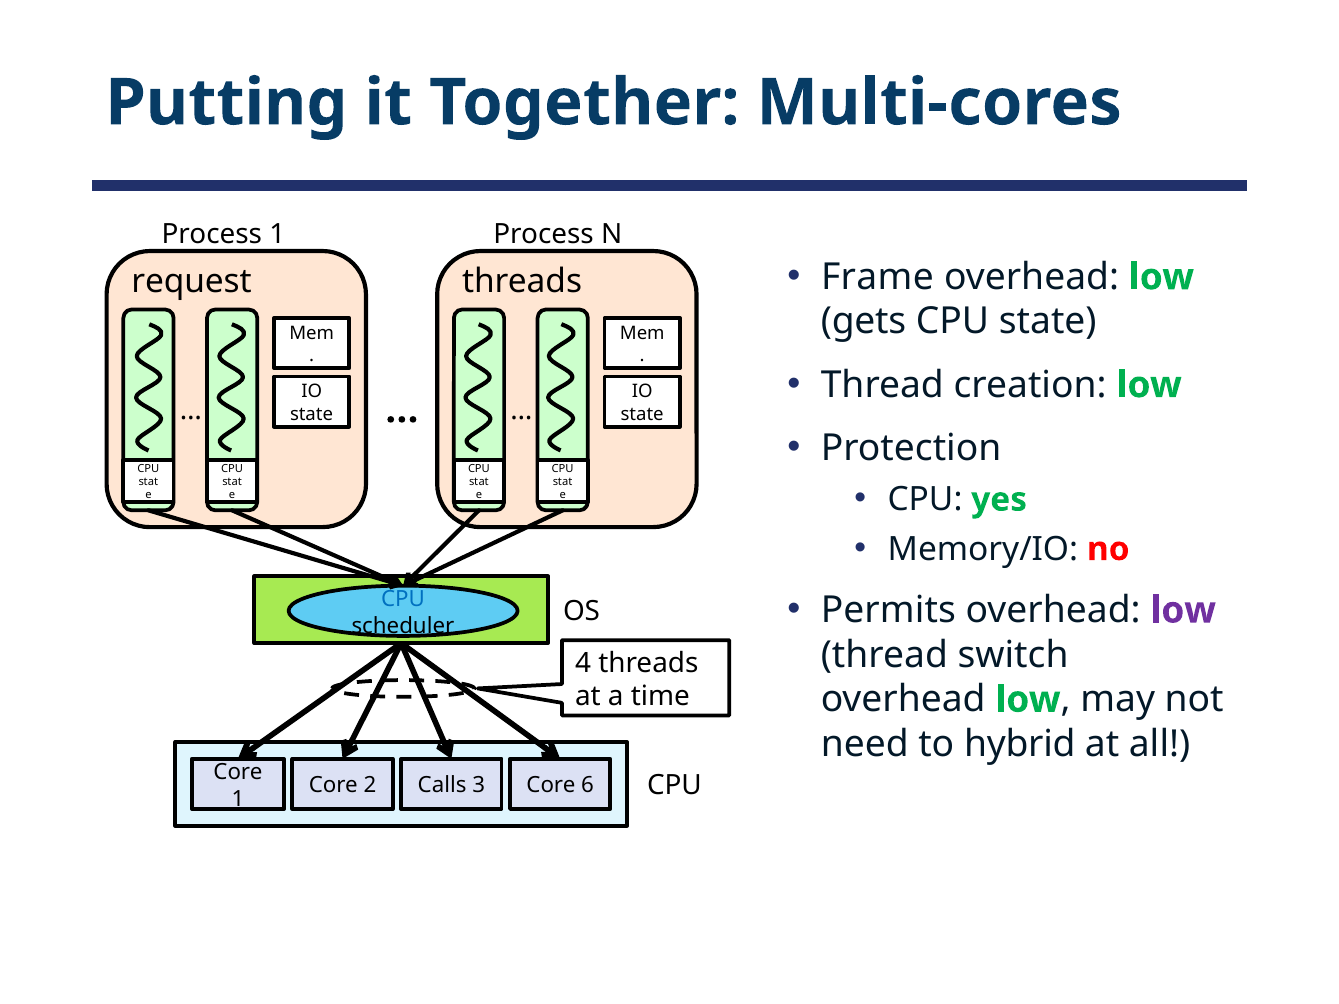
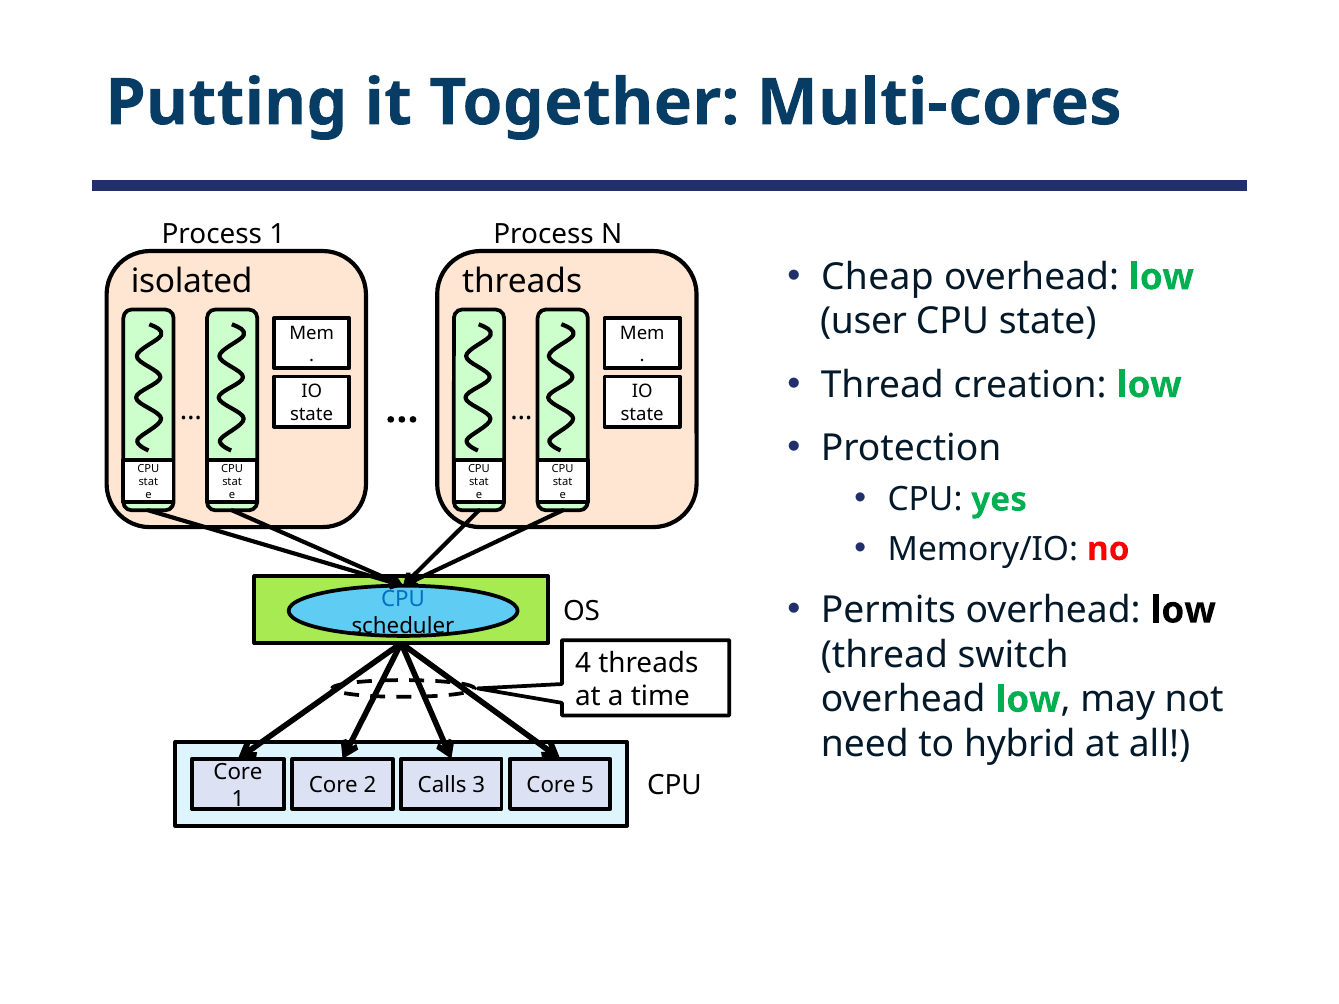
Frame: Frame -> Cheap
request: request -> isolated
gets: gets -> user
low at (1183, 610) colour: purple -> black
6: 6 -> 5
